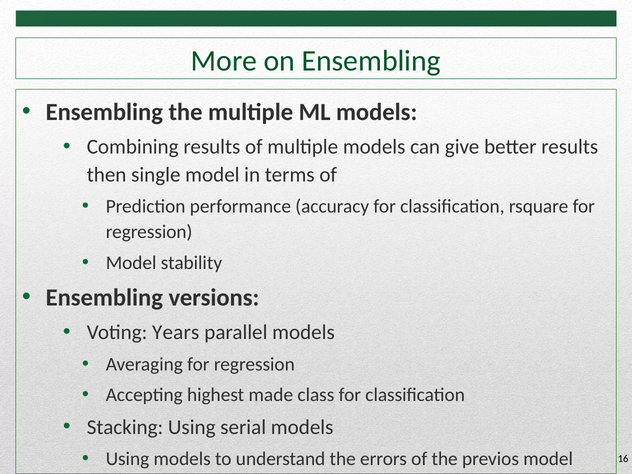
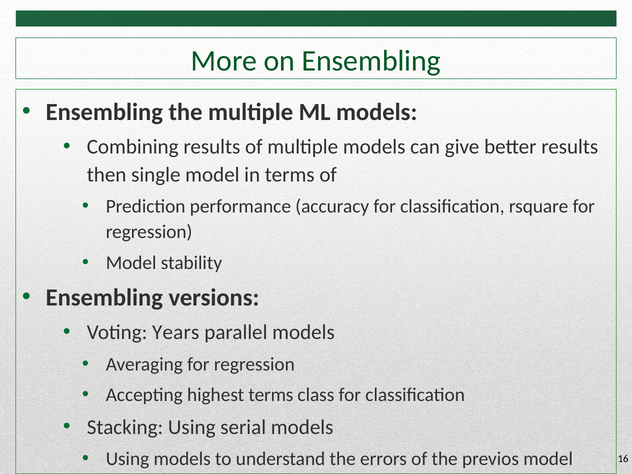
highest made: made -> terms
